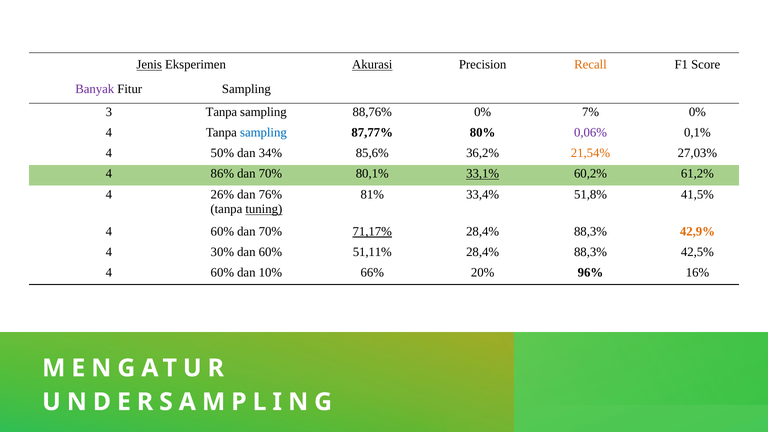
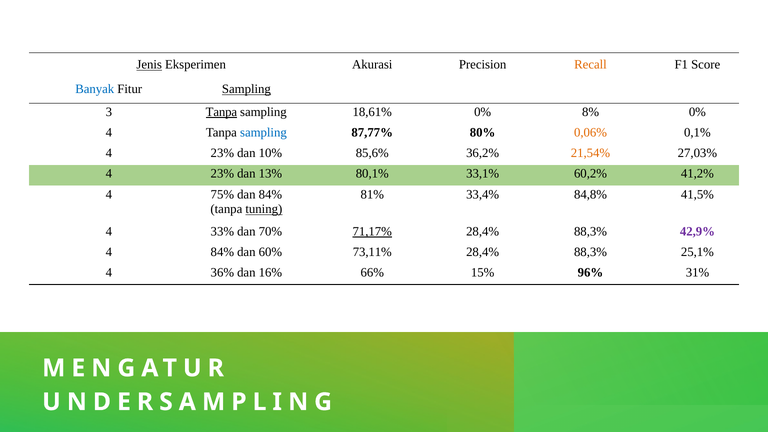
Akurasi underline: present -> none
Banyak colour: purple -> blue
Sampling at (246, 89) underline: none -> present
Tanpa at (221, 112) underline: none -> present
88,76%: 88,76% -> 18,61%
7%: 7% -> 8%
0,06% colour: purple -> orange
50% at (222, 153): 50% -> 23%
34%: 34% -> 10%
86% at (222, 174): 86% -> 23%
70% at (270, 174): 70% -> 13%
33,1% underline: present -> none
61,2%: 61,2% -> 41,2%
26%: 26% -> 75%
dan 76%: 76% -> 84%
51,8%: 51,8% -> 84,8%
60% at (222, 232): 60% -> 33%
42,9% colour: orange -> purple
4 30%: 30% -> 84%
51,11%: 51,11% -> 73,11%
42,5%: 42,5% -> 25,1%
60% at (222, 273): 60% -> 36%
10%: 10% -> 16%
20%: 20% -> 15%
16%: 16% -> 31%
